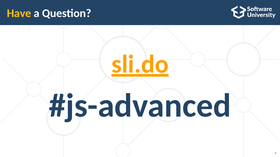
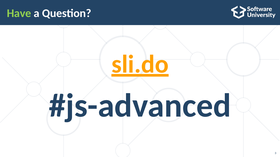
Have colour: yellow -> light green
